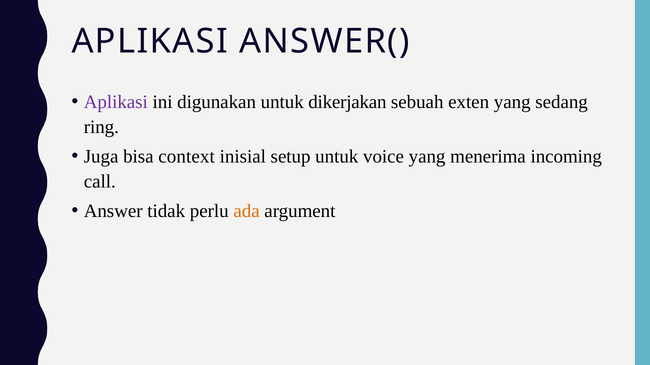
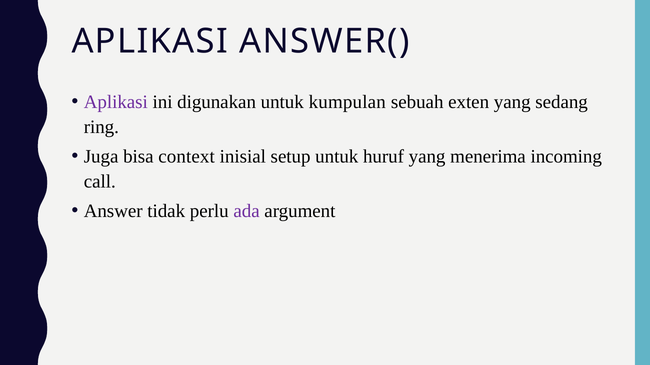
dikerjakan: dikerjakan -> kumpulan
voice: voice -> huruf
ada colour: orange -> purple
